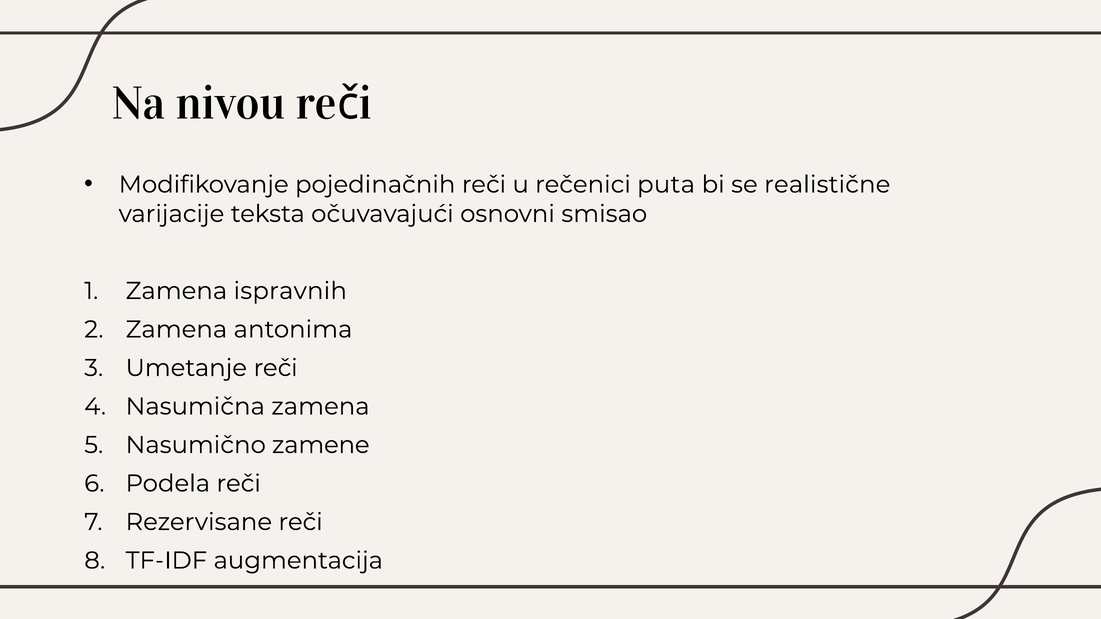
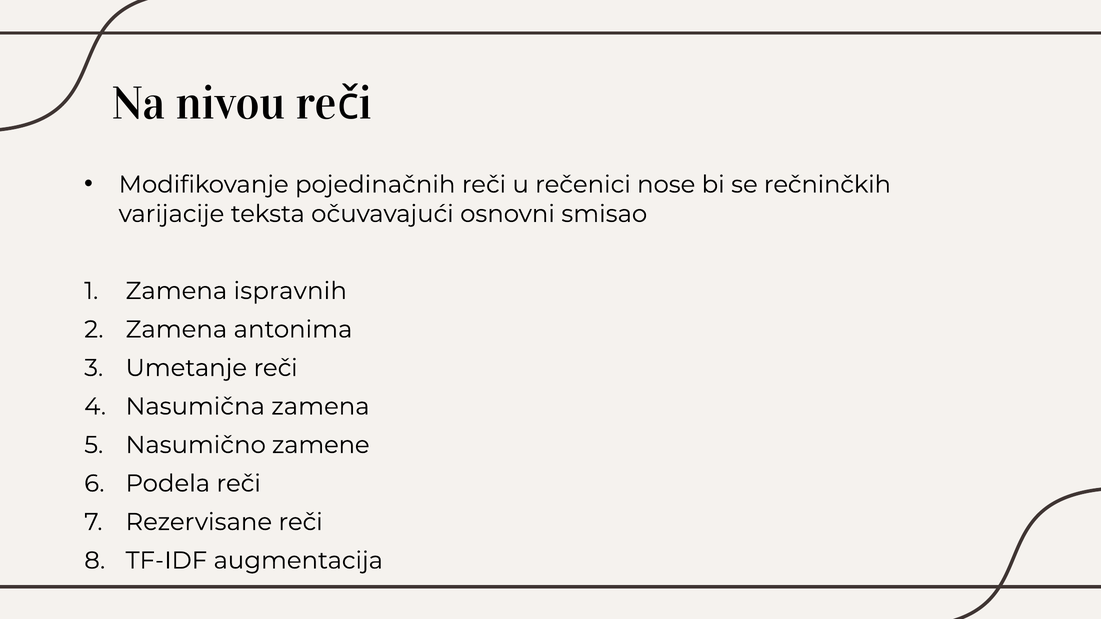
puta: puta -> nose
realistične: realistične -> rečninčkih
